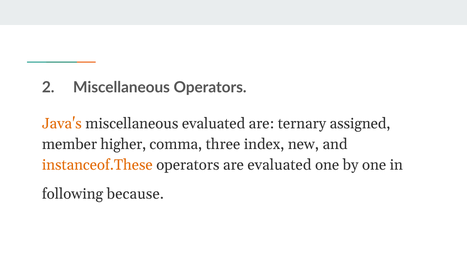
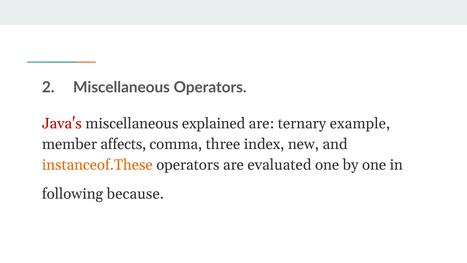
Java's colour: orange -> red
miscellaneous evaluated: evaluated -> explained
assigned: assigned -> example
higher: higher -> affects
